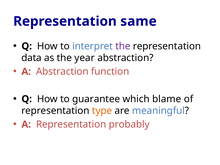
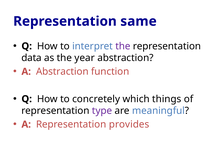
guarantee: guarantee -> concretely
blame: blame -> things
type colour: orange -> purple
probably: probably -> provides
